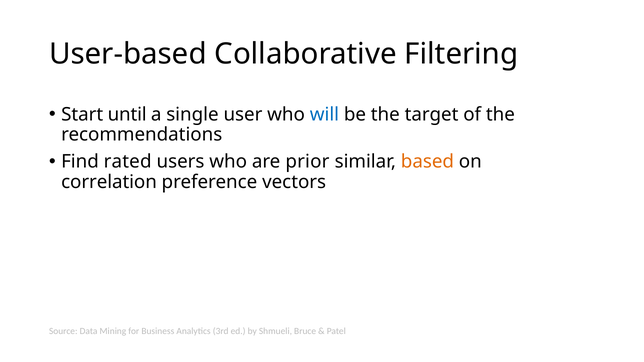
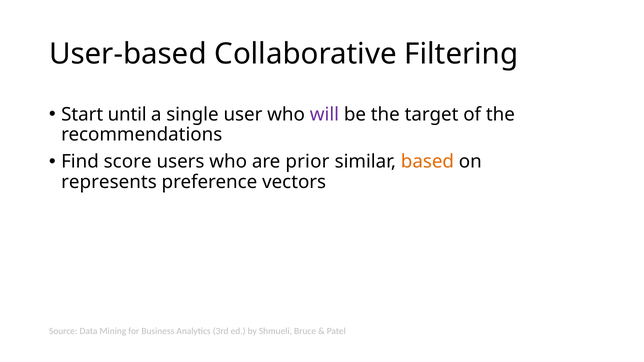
will colour: blue -> purple
rated: rated -> score
correlation: correlation -> represents
